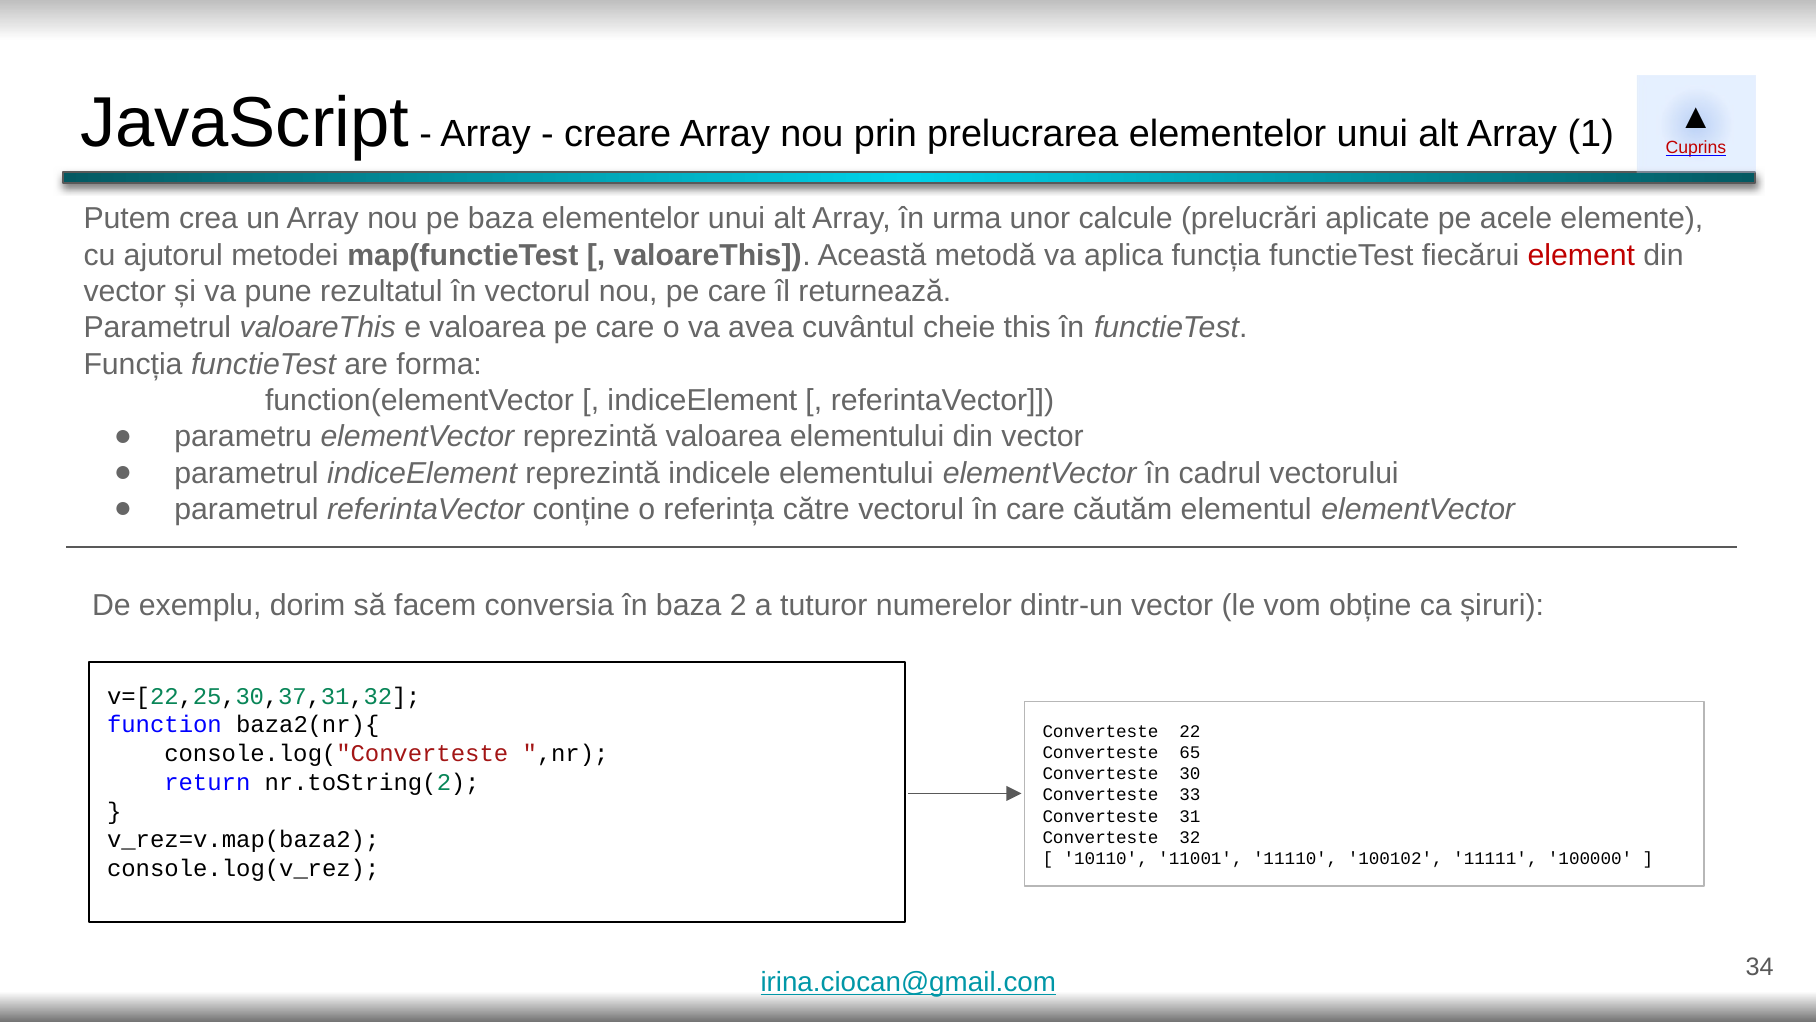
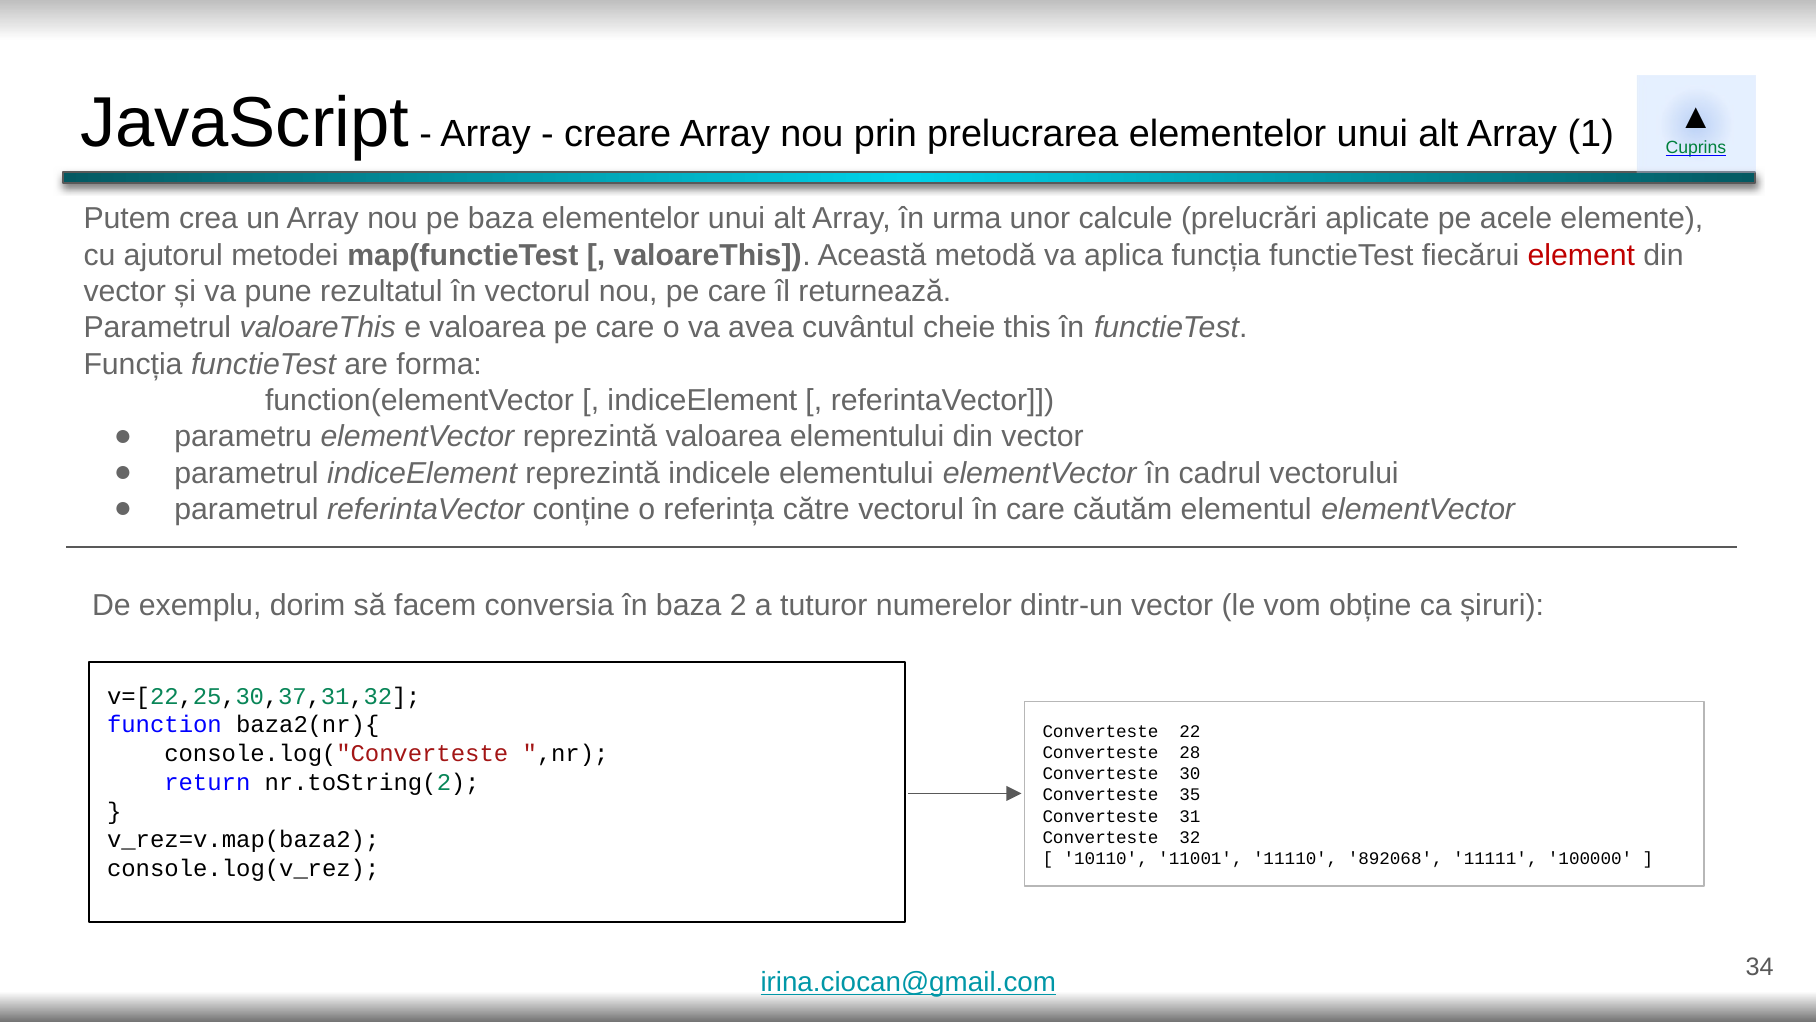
Cuprins colour: red -> green
65: 65 -> 28
33: 33 -> 35
100102: 100102 -> 892068
